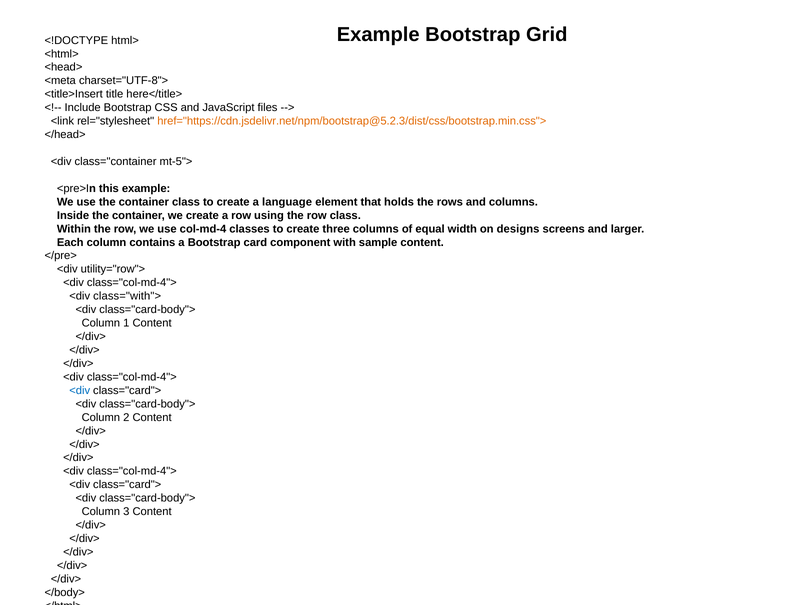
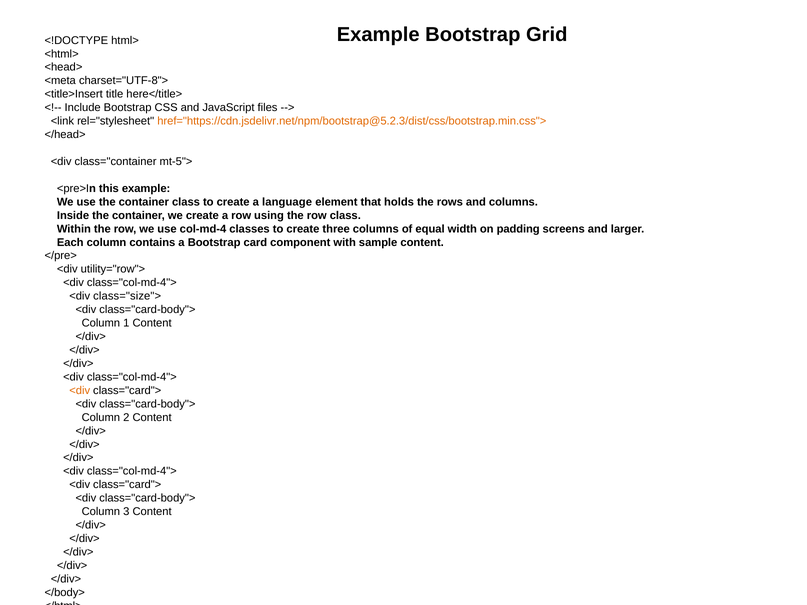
designs: designs -> padding
class="with">: class="with"> -> class="size">
<div at (80, 391) colour: blue -> orange
